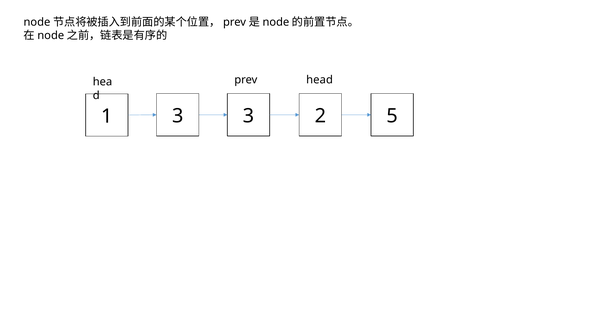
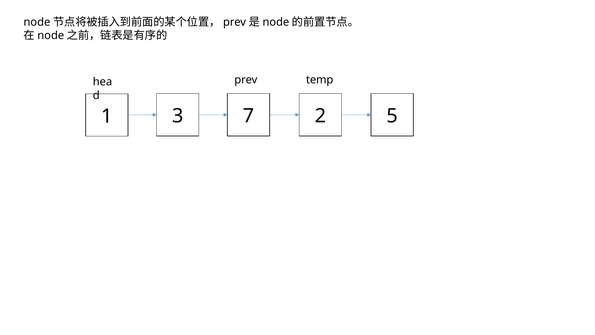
head: head -> temp
3 3: 3 -> 7
